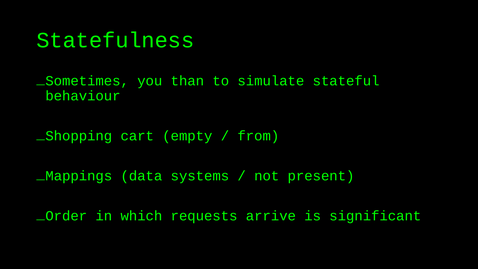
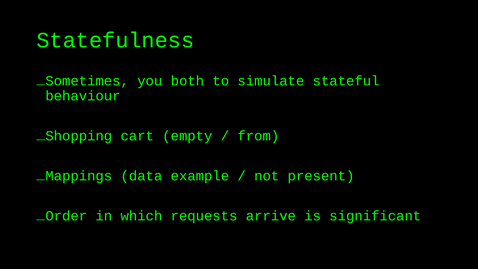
than: than -> both
systems: systems -> example
